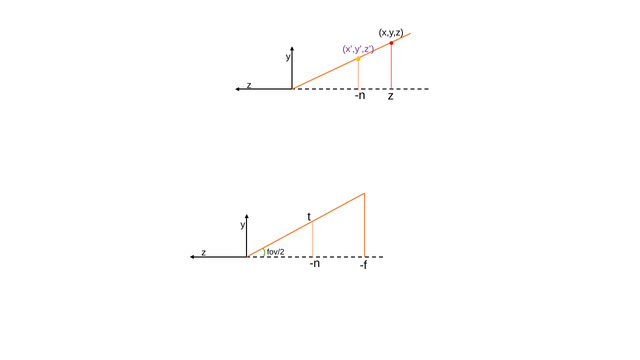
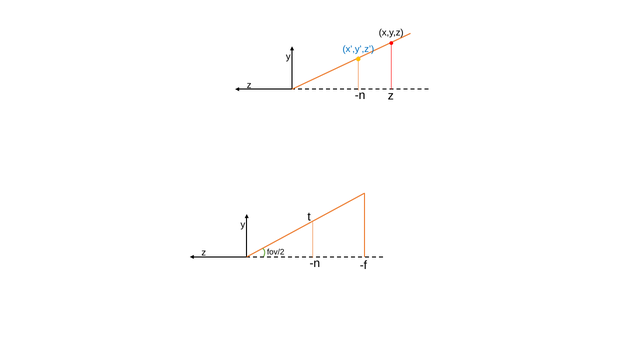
x’,y’,z colour: purple -> blue
